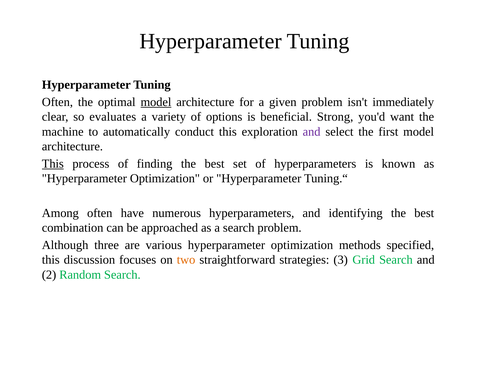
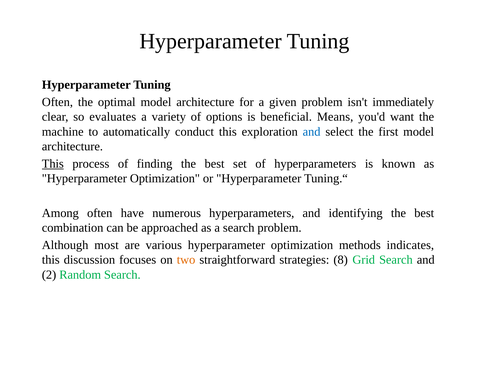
model at (156, 102) underline: present -> none
Strong: Strong -> Means
and at (312, 132) colour: purple -> blue
three: three -> most
specified: specified -> indicates
3: 3 -> 8
